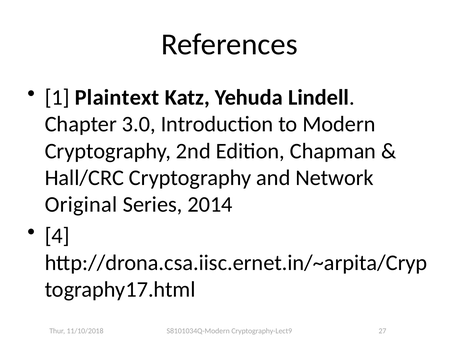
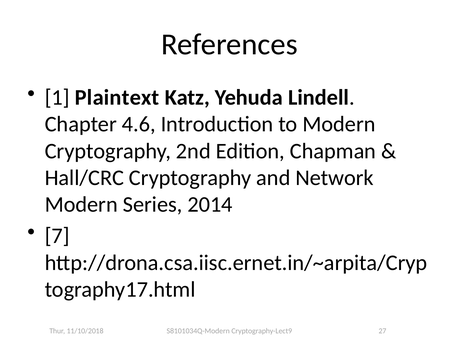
3.0: 3.0 -> 4.6
Original at (81, 205): Original -> Modern
4: 4 -> 7
